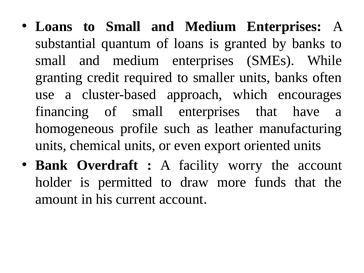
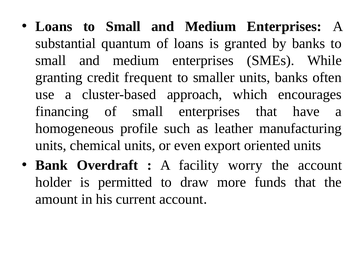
required: required -> frequent
